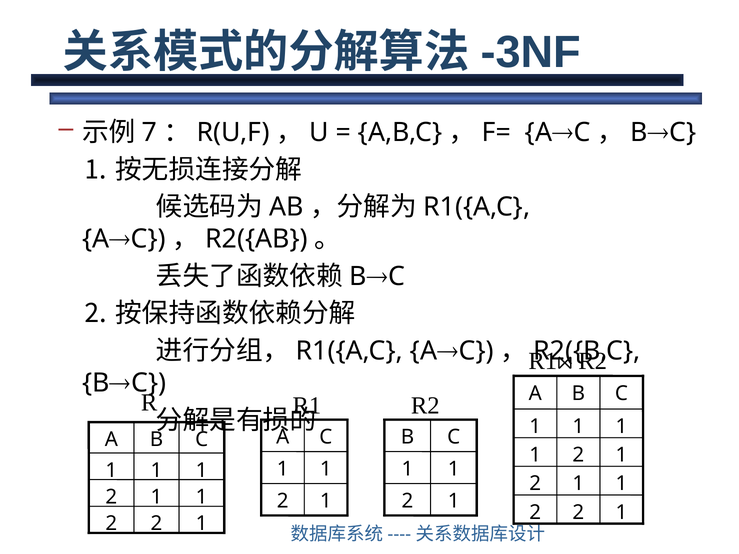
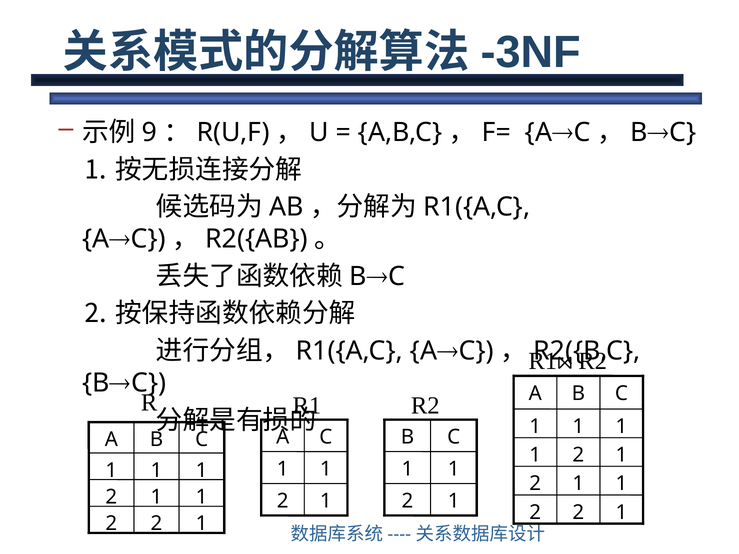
7: 7 -> 9
